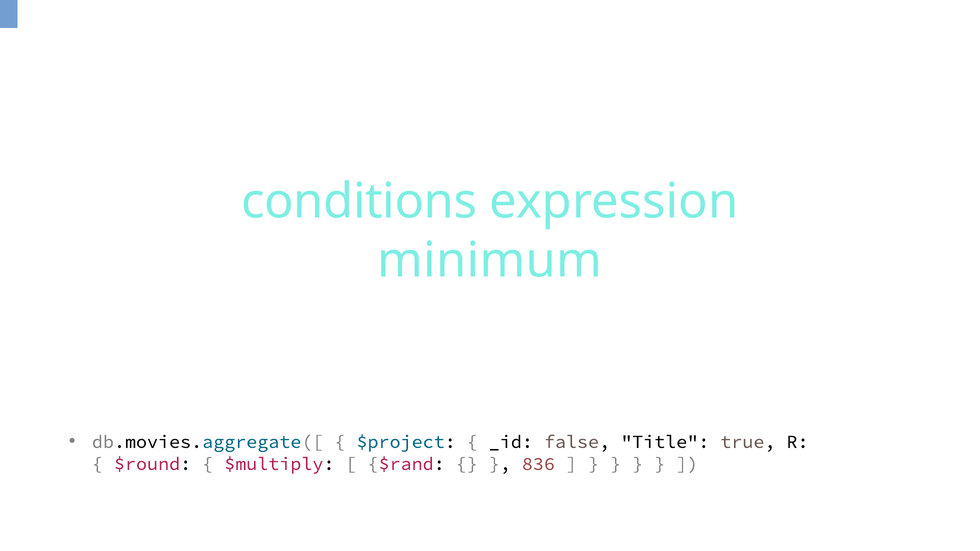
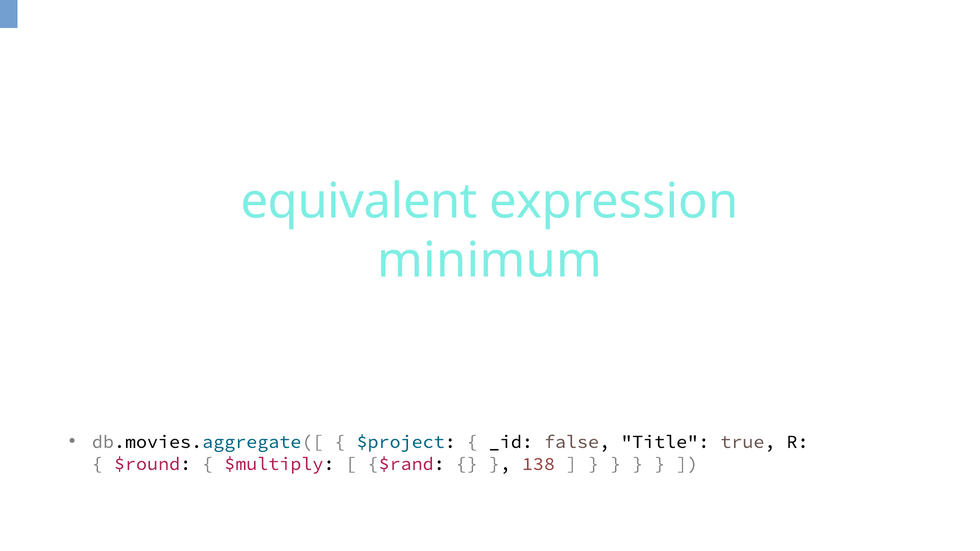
conditions: conditions -> equivalent
836: 836 -> 138
